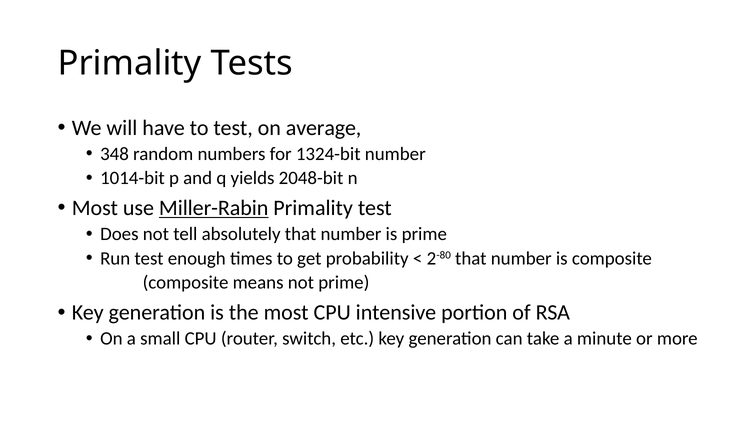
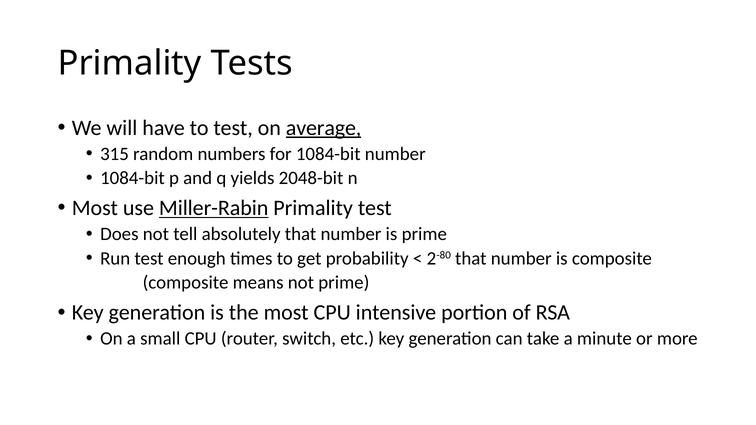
average underline: none -> present
348: 348 -> 315
for 1324-bit: 1324-bit -> 1084-bit
1014-bit at (132, 178): 1014-bit -> 1084-bit
